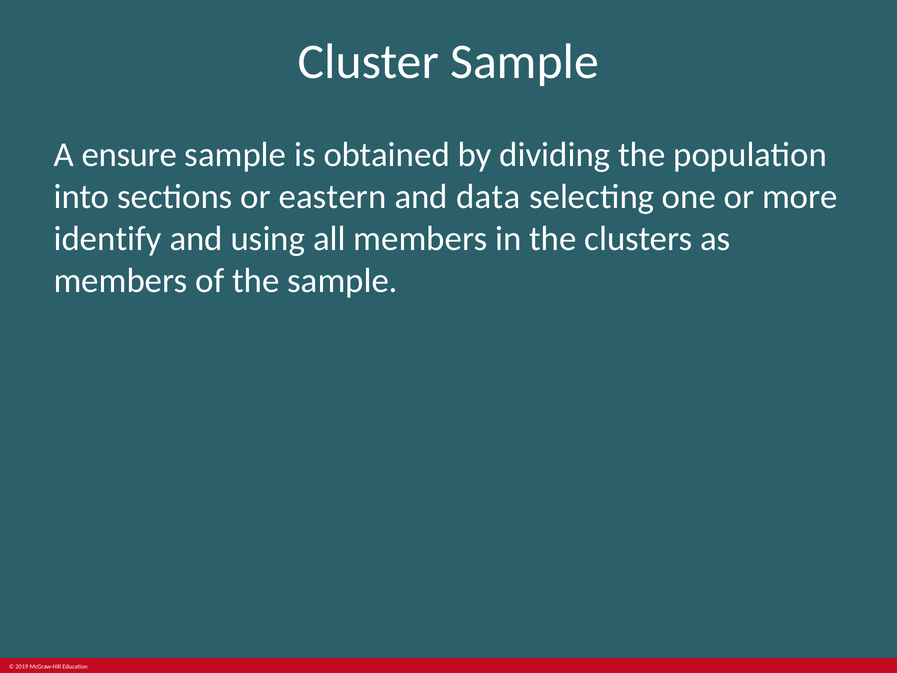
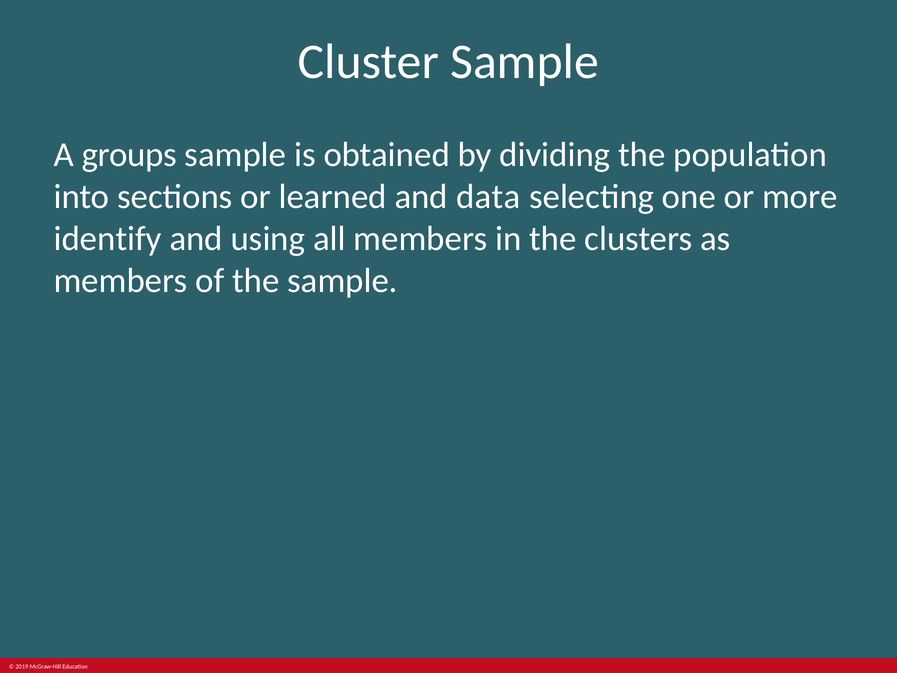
ensure: ensure -> groups
eastern: eastern -> learned
